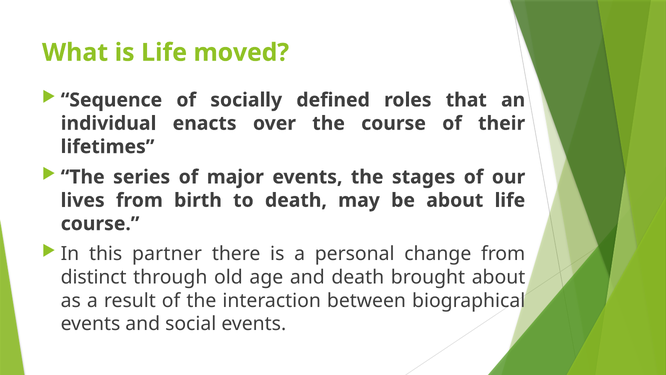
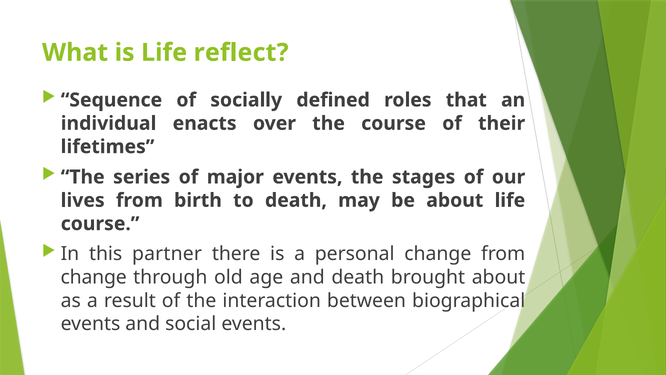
moved: moved -> reflect
distinct at (94, 277): distinct -> change
